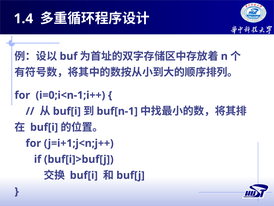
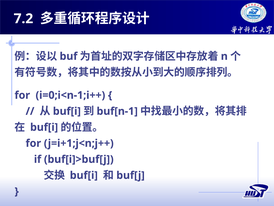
1.4: 1.4 -> 7.2
